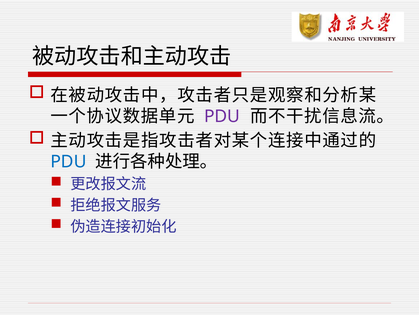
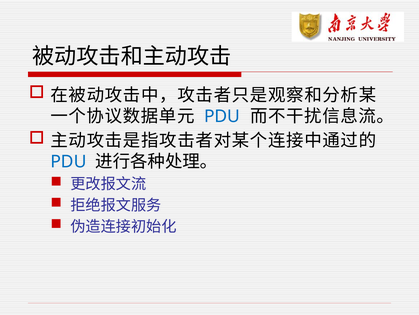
PDU at (222, 116) colour: purple -> blue
